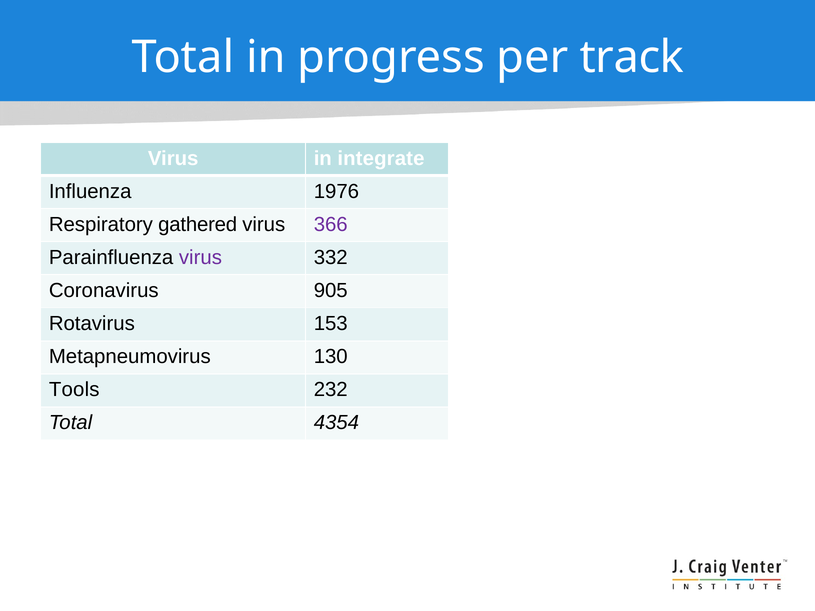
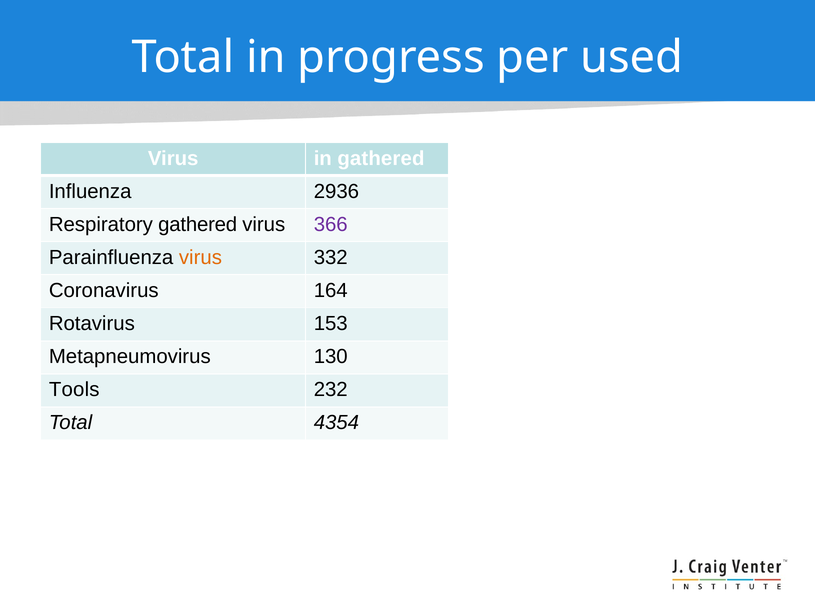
track: track -> used
in integrate: integrate -> gathered
1976: 1976 -> 2936
virus at (200, 258) colour: purple -> orange
905: 905 -> 164
